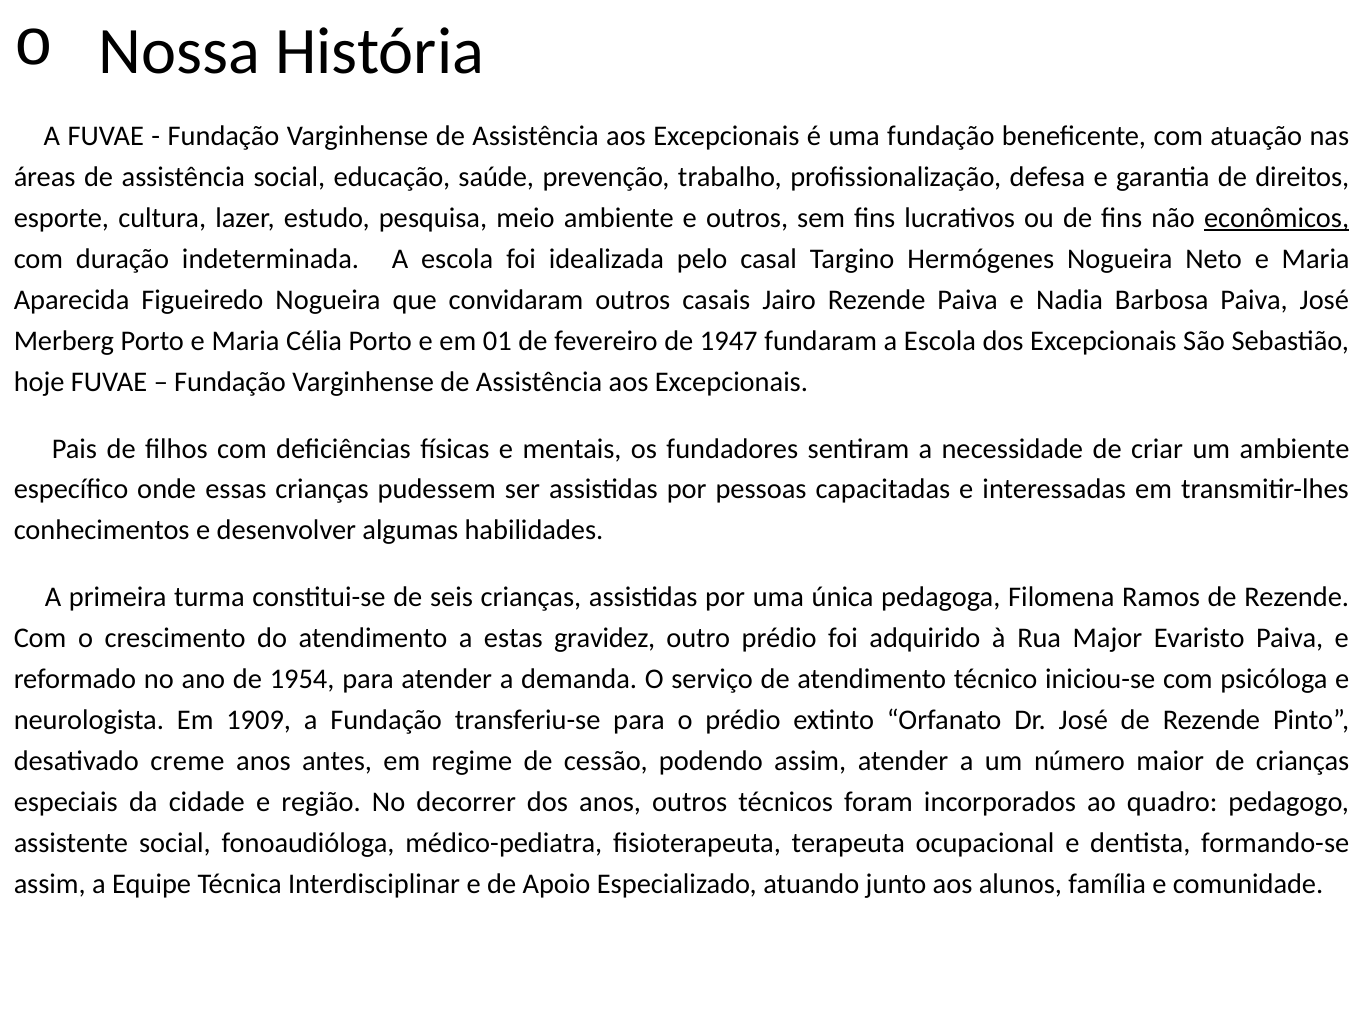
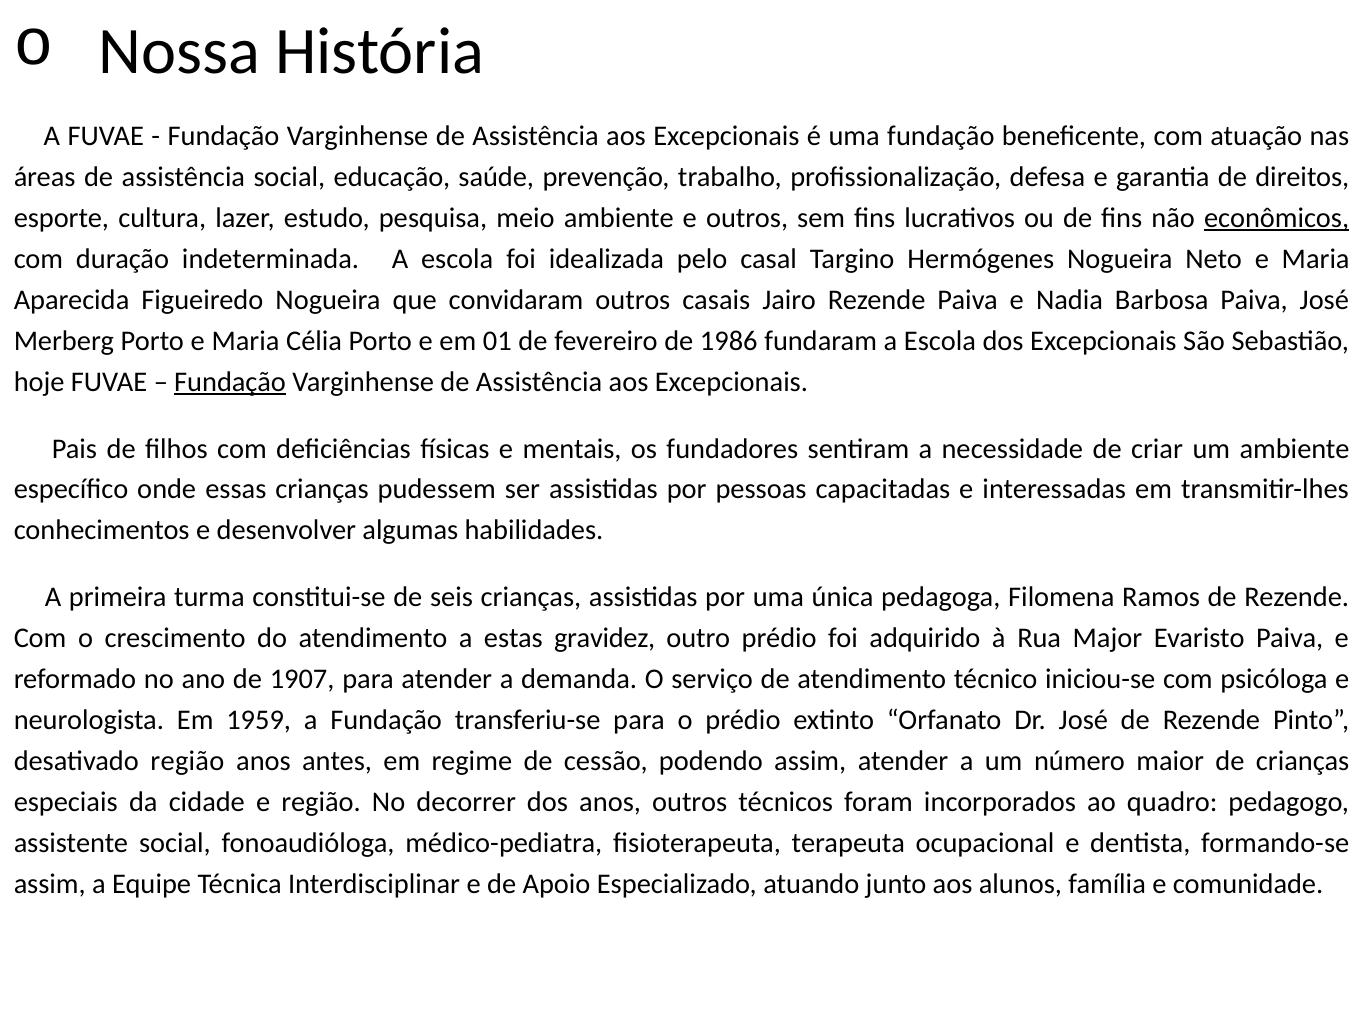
1947: 1947 -> 1986
Fundação at (230, 382) underline: none -> present
1954: 1954 -> 1907
1909: 1909 -> 1959
desativado creme: creme -> região
